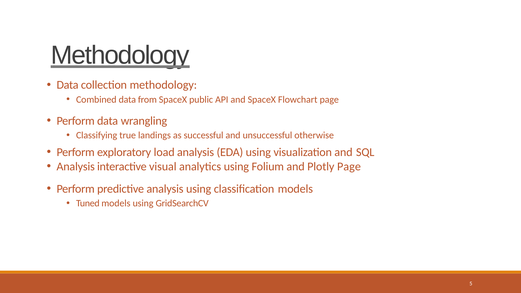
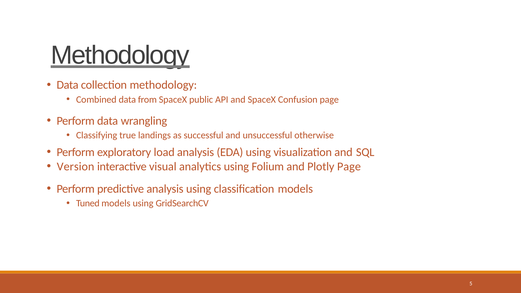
Flowchart: Flowchart -> Confusion
Analysis at (76, 167): Analysis -> Version
